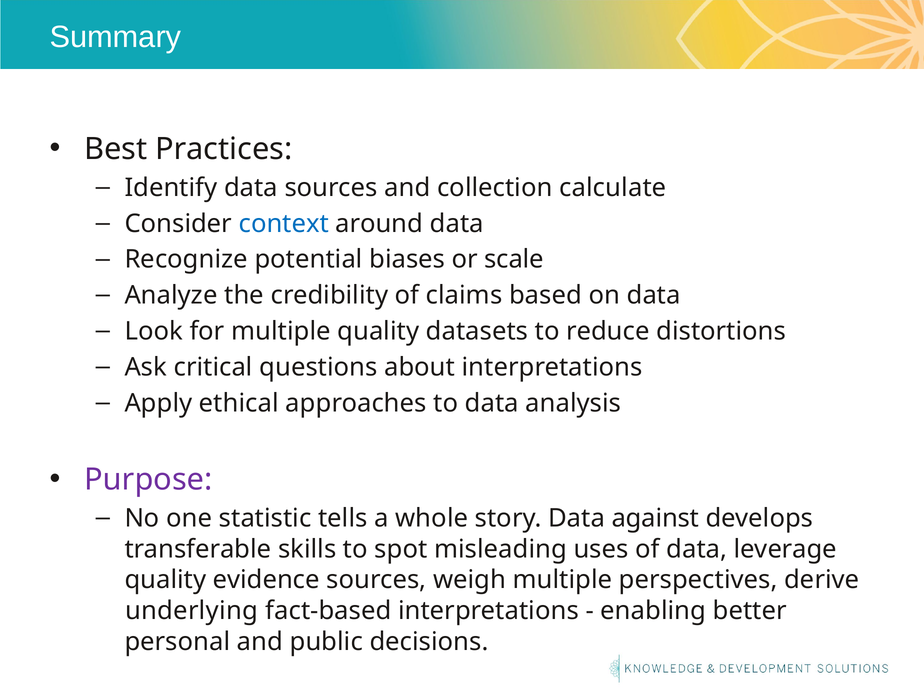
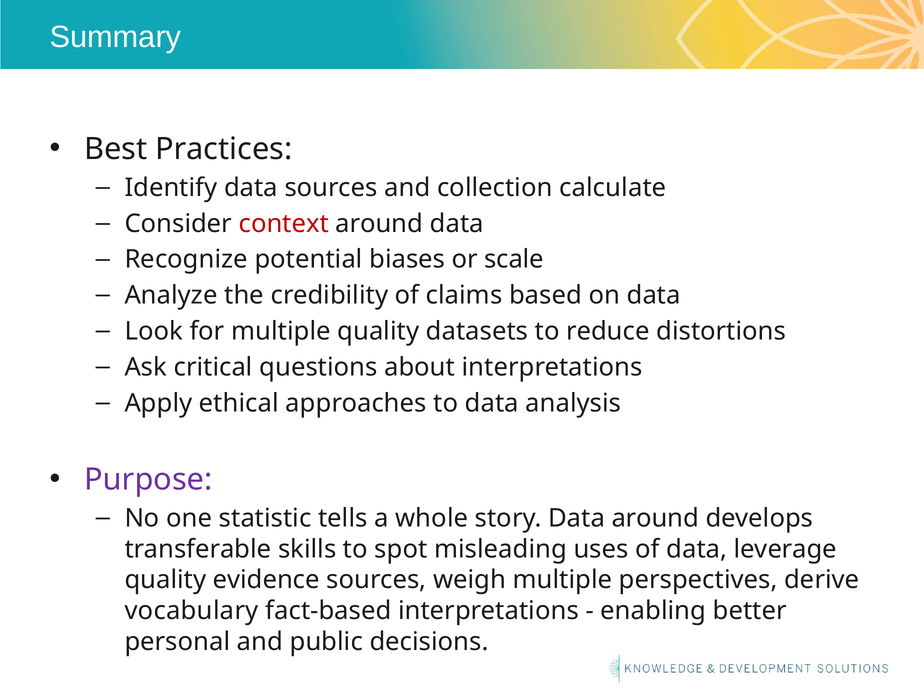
context colour: blue -> red
Data against: against -> around
underlying: underlying -> vocabulary
